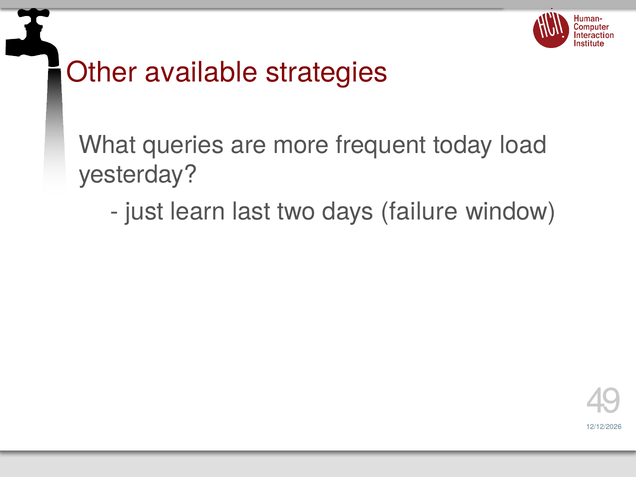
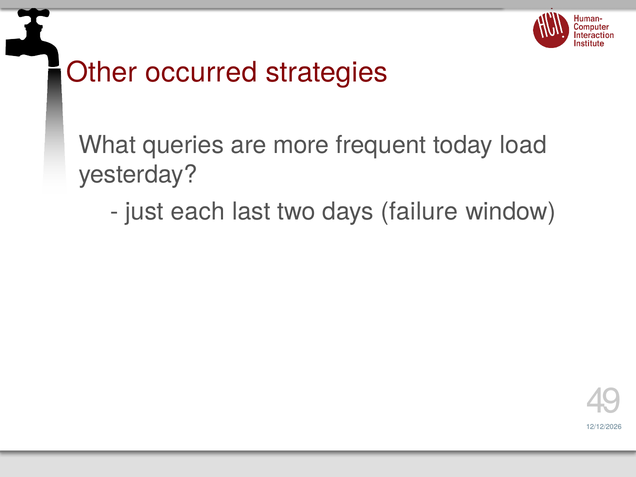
available: available -> occurred
learn: learn -> each
